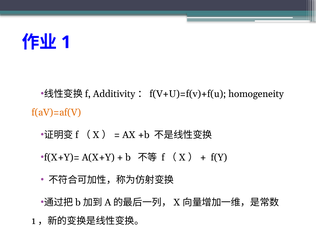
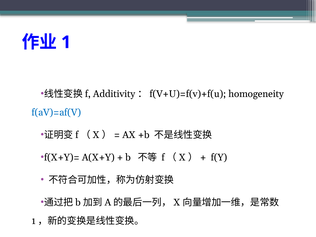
f(aV)=af(V colour: orange -> blue
